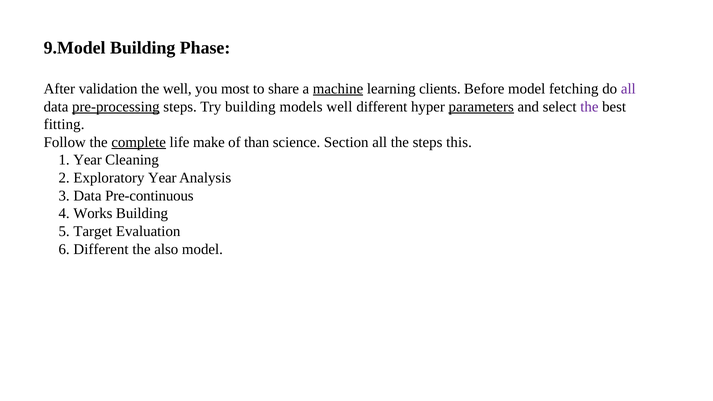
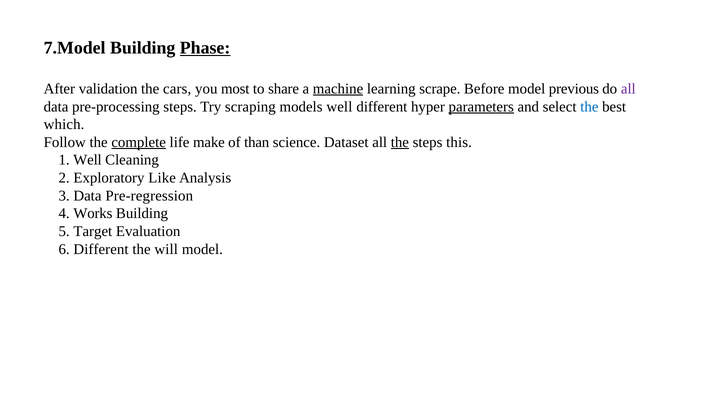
9.Model: 9.Model -> 7.Model
Phase underline: none -> present
the well: well -> cars
clients: clients -> scrape
fetching: fetching -> previous
pre-processing underline: present -> none
Try building: building -> scraping
the at (589, 107) colour: purple -> blue
fitting: fitting -> which
Section: Section -> Dataset
the at (400, 142) underline: none -> present
1 Year: Year -> Well
Exploratory Year: Year -> Like
Pre-continuous: Pre-continuous -> Pre-regression
also: also -> will
